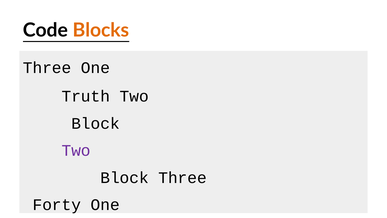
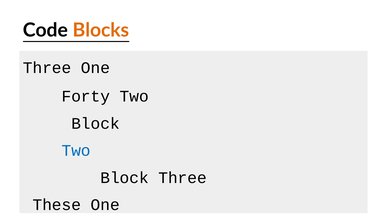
Truth: Truth -> Forty
Two at (76, 150) colour: purple -> blue
Forty: Forty -> These
